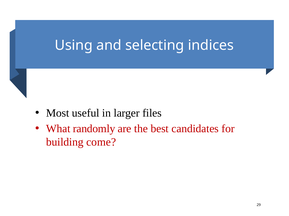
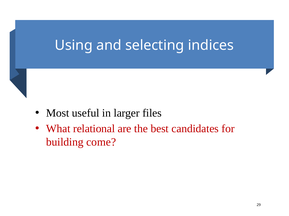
randomly: randomly -> relational
